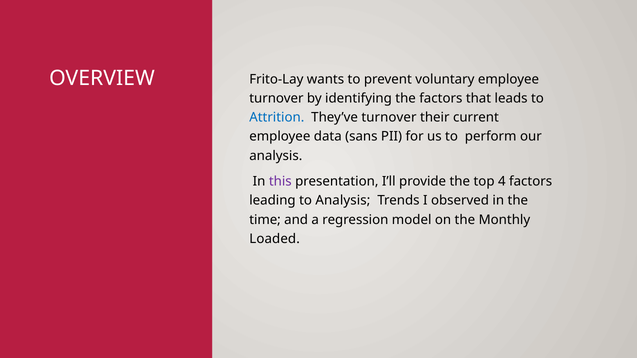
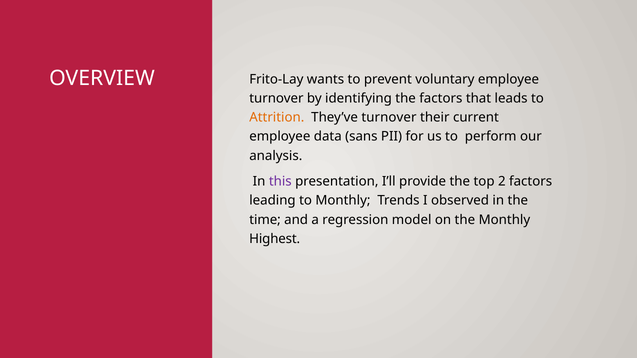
Attrition colour: blue -> orange
4: 4 -> 2
to Analysis: Analysis -> Monthly
Loaded: Loaded -> Highest
